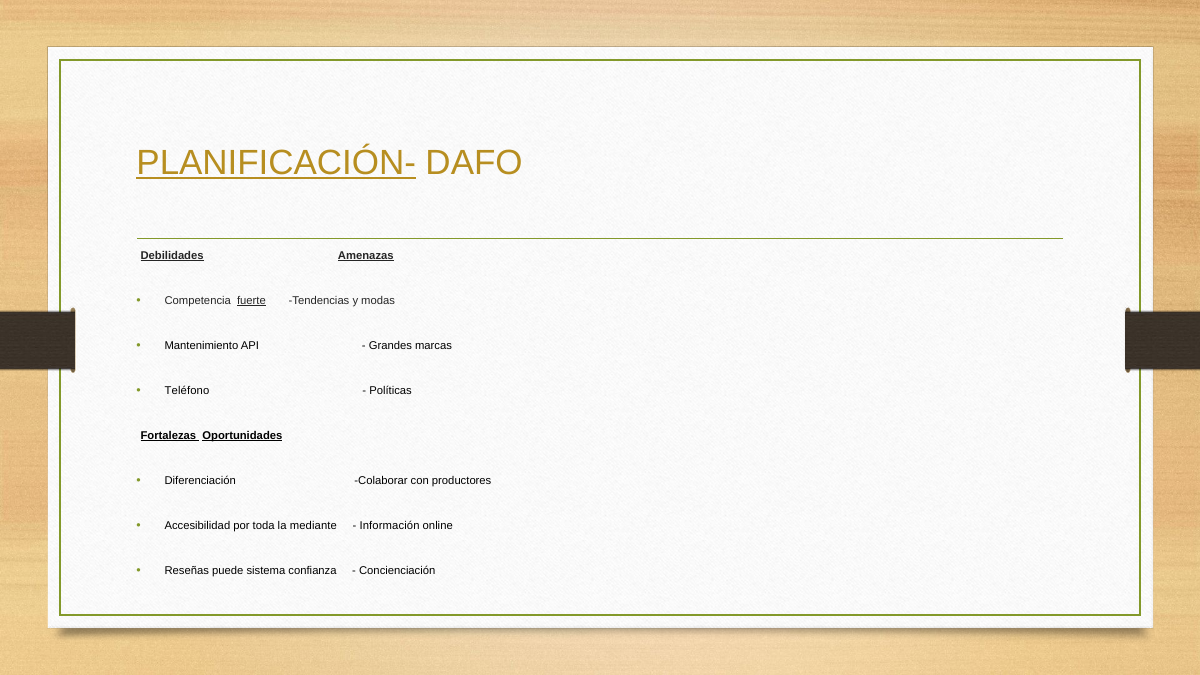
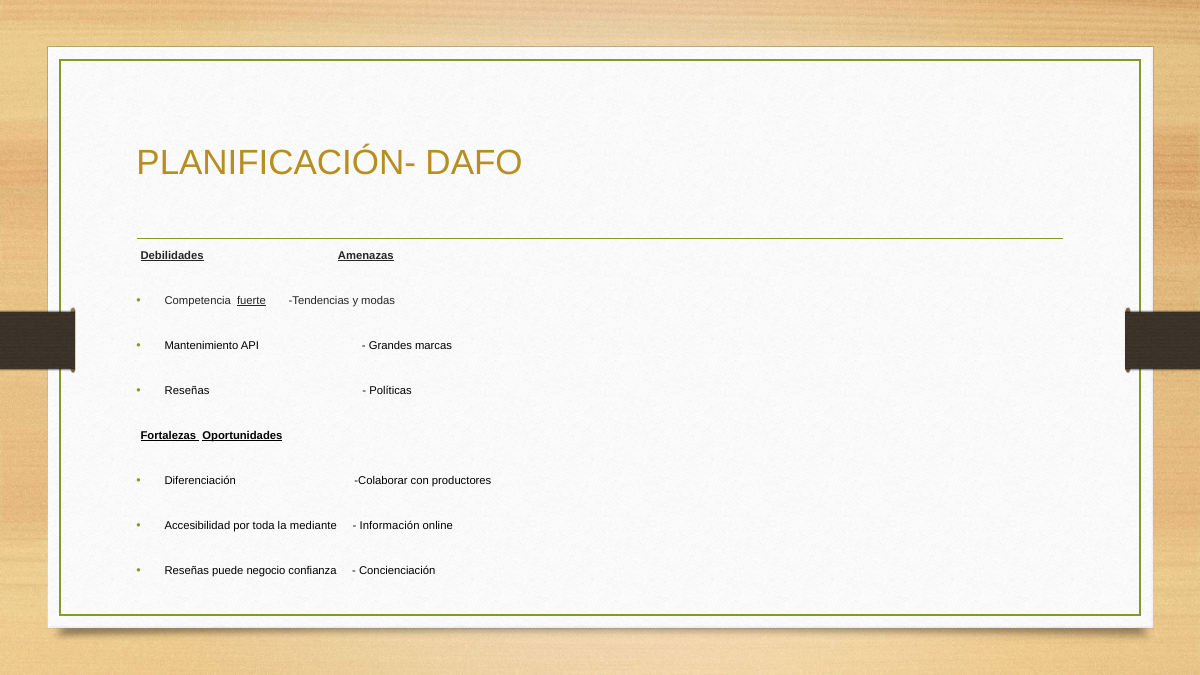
PLANIFICACIÓN- underline: present -> none
Teléfono at (187, 391): Teléfono -> Reseñas
sistema: sistema -> negocio
